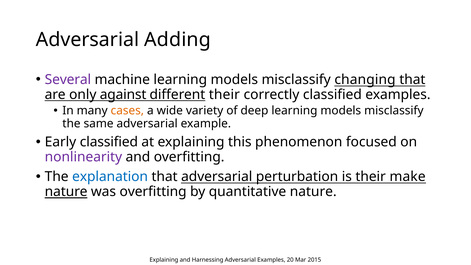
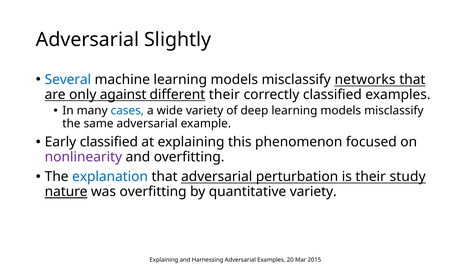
Adding: Adding -> Slightly
Several colour: purple -> blue
changing: changing -> networks
cases colour: orange -> blue
make: make -> study
quantitative nature: nature -> variety
